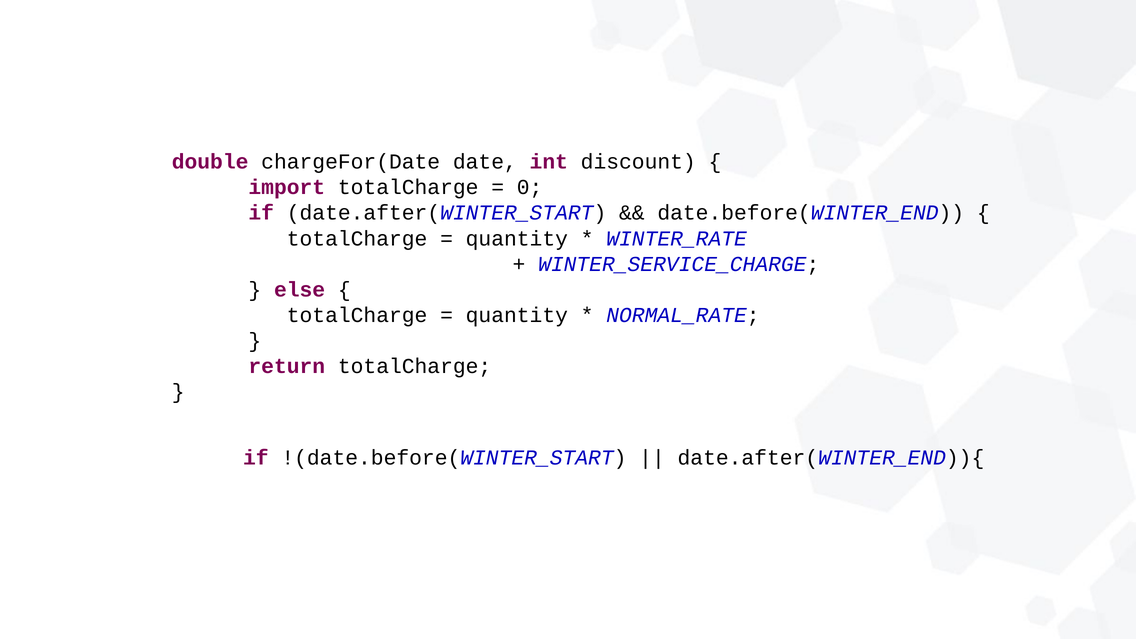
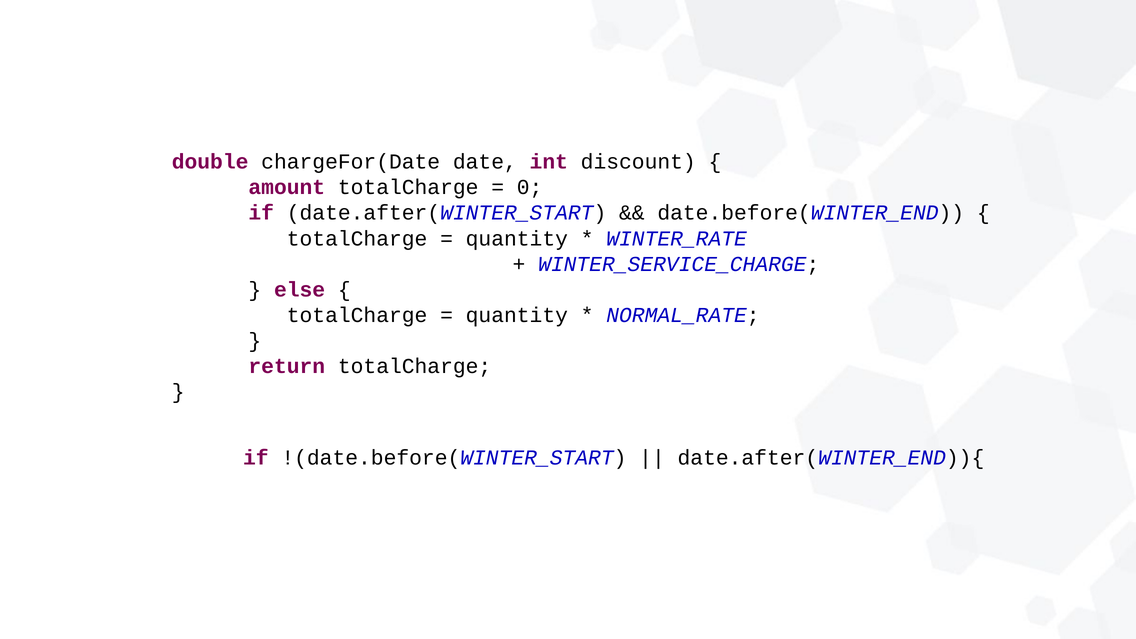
import: import -> amount
